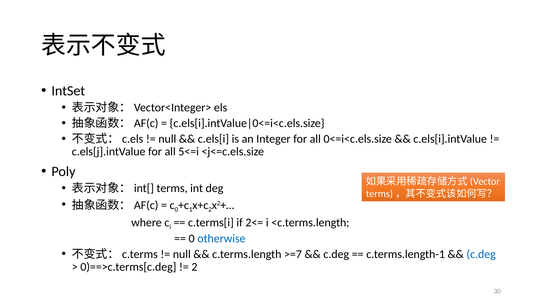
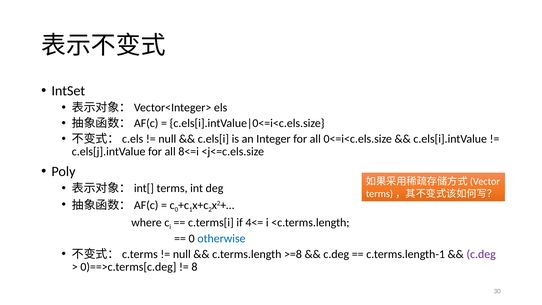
5<=i: 5<=i -> 8<=i
2<=: 2<= -> 4<=
>=7: >=7 -> >=8
c.deg at (481, 254) colour: blue -> purple
2 at (194, 267): 2 -> 8
